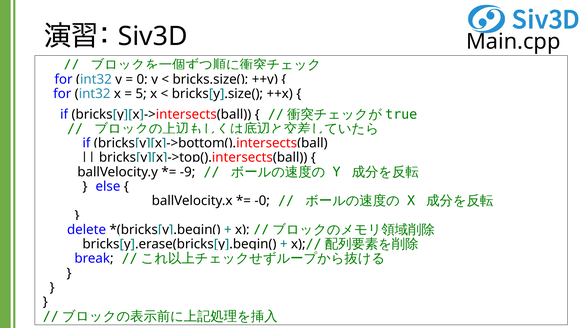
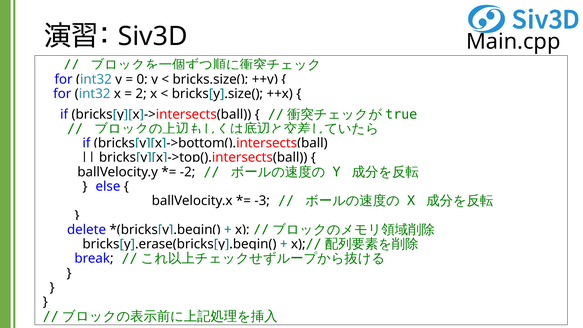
5: 5 -> 2
-9: -9 -> -2
-0: -0 -> -3
